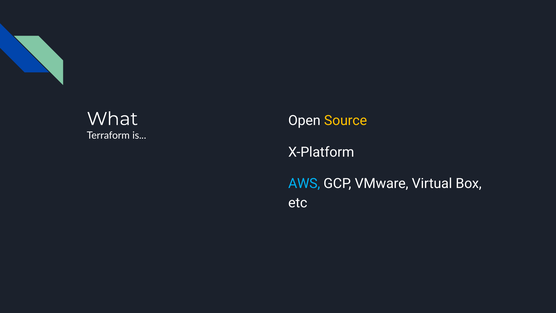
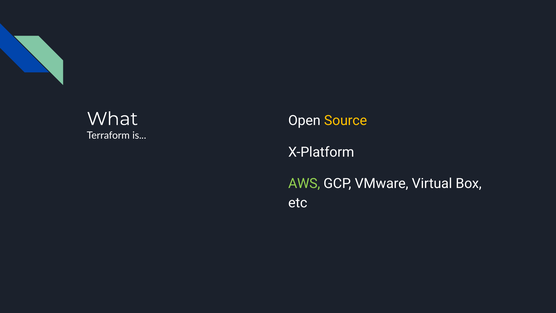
AWS colour: light blue -> light green
